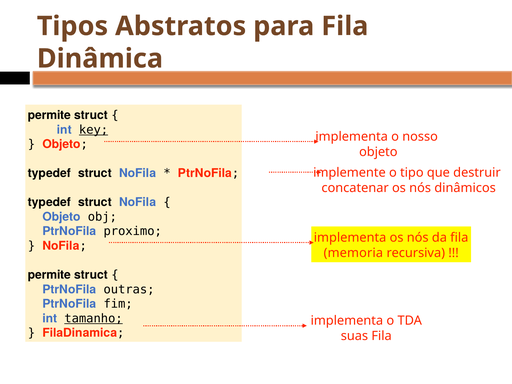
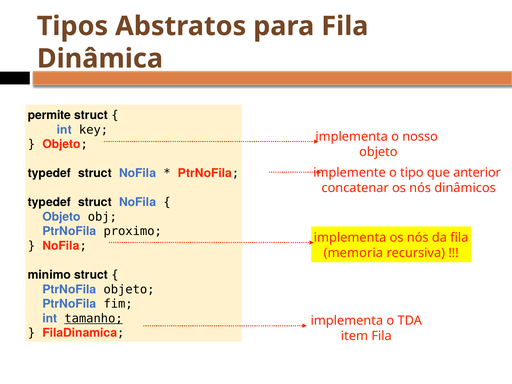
key underline: present -> none
destruir: destruir -> anterior
permite at (49, 275): permite -> minimo
PtrNoFila outras: outras -> objeto
suas: suas -> item
